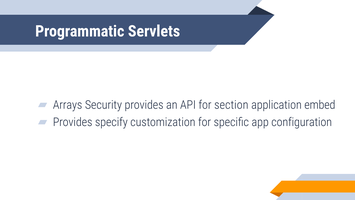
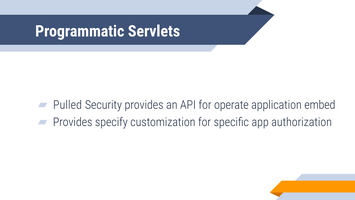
Arrays: Arrays -> Pulled
section: section -> operate
configuration: configuration -> authorization
